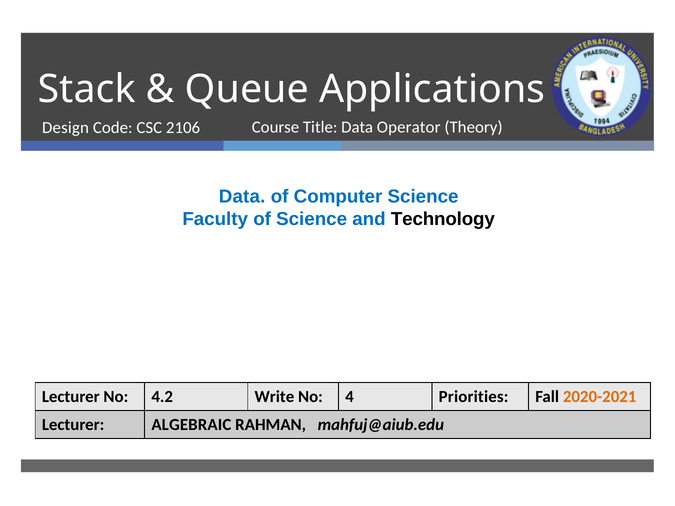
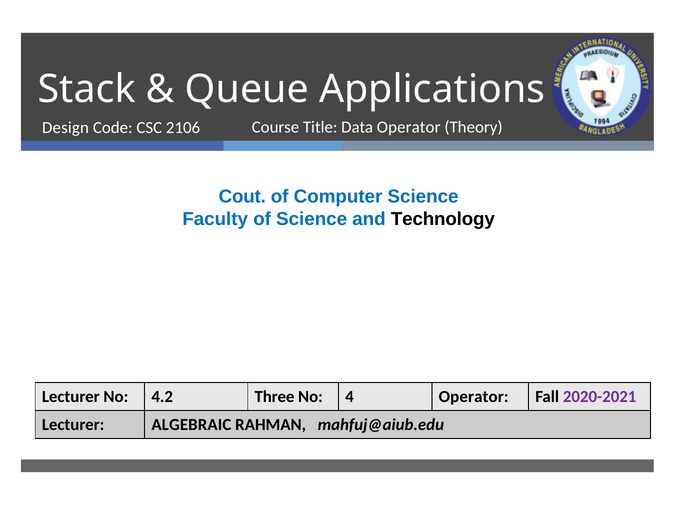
Data at (242, 196): Data -> Cout
Write: Write -> Three
4 Priorities: Priorities -> Operator
2020-2021 colour: orange -> purple
